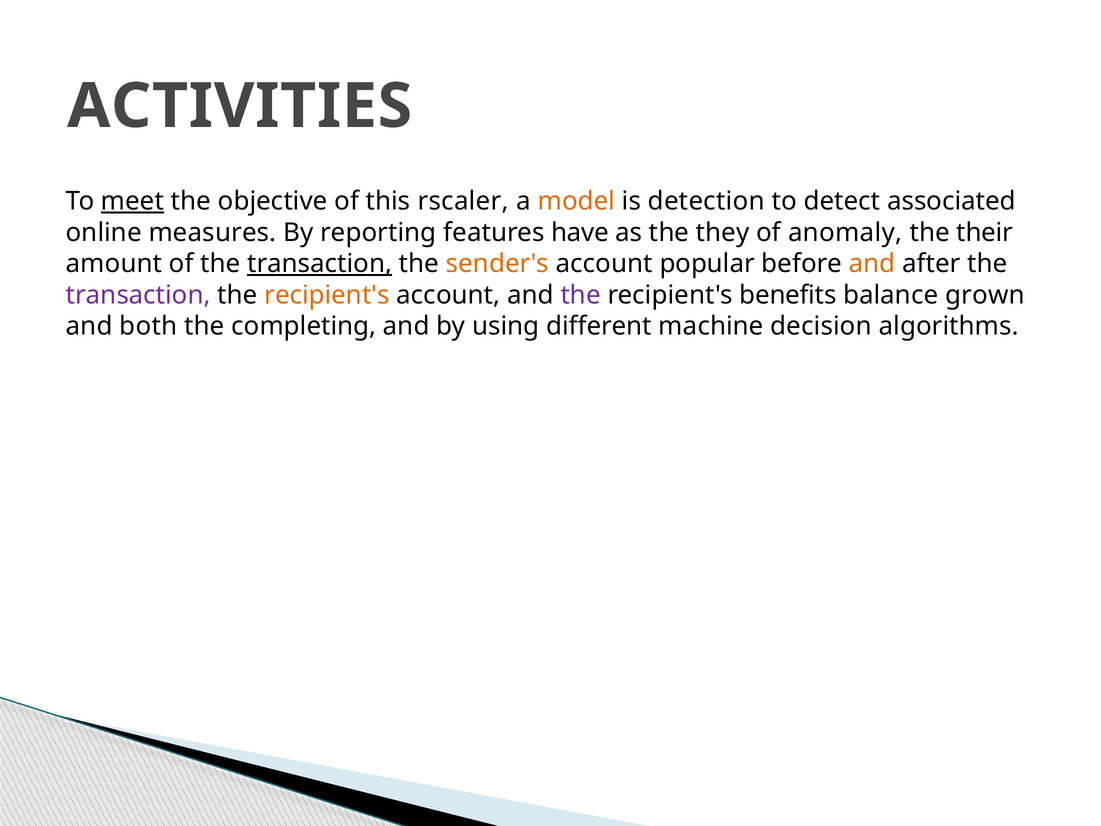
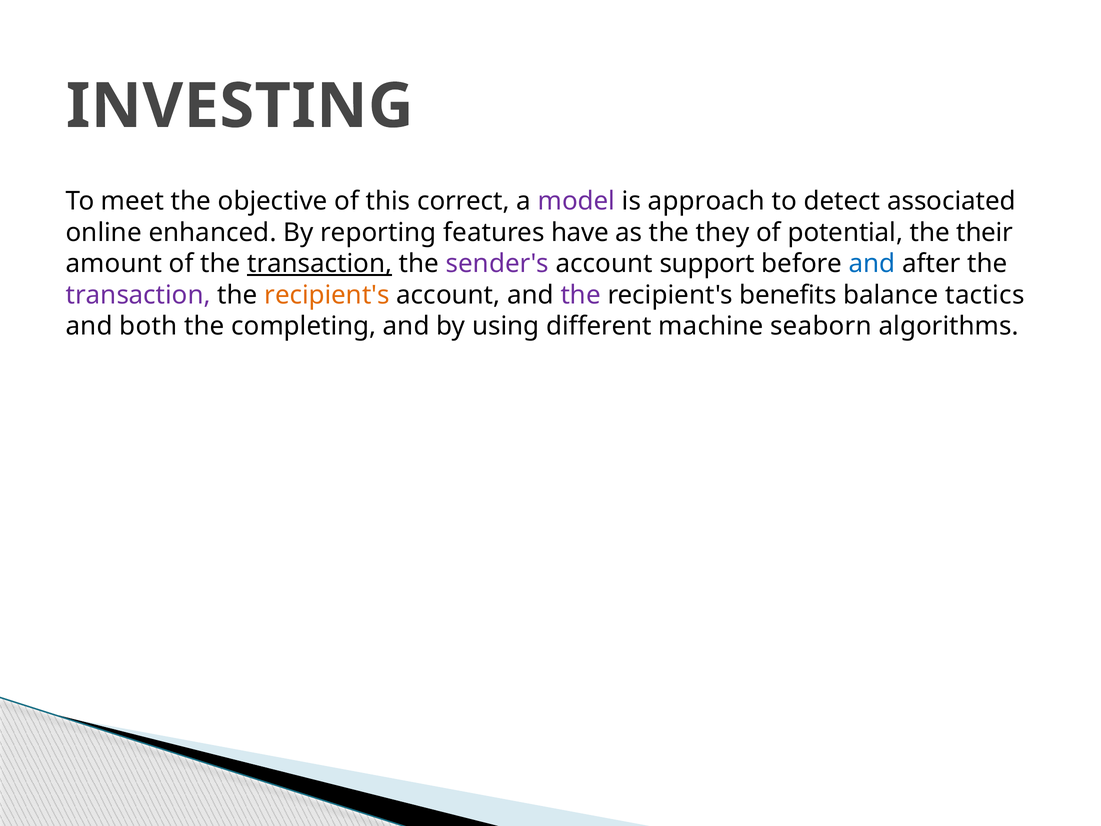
ACTIVITIES: ACTIVITIES -> INVESTING
meet underline: present -> none
rscaler: rscaler -> correct
model colour: orange -> purple
detection: detection -> approach
measures: measures -> enhanced
anomaly: anomaly -> potential
sender's colour: orange -> purple
popular: popular -> support
and at (872, 264) colour: orange -> blue
grown: grown -> tactics
decision: decision -> seaborn
